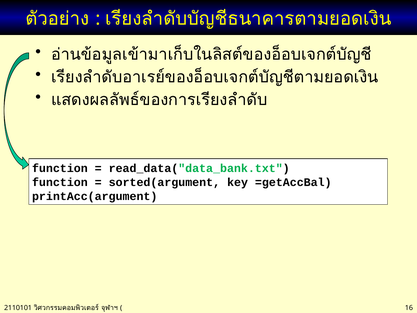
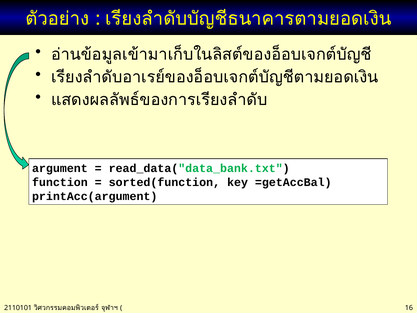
function at (60, 168): function -> argument
sorted(argument: sorted(argument -> sorted(function
